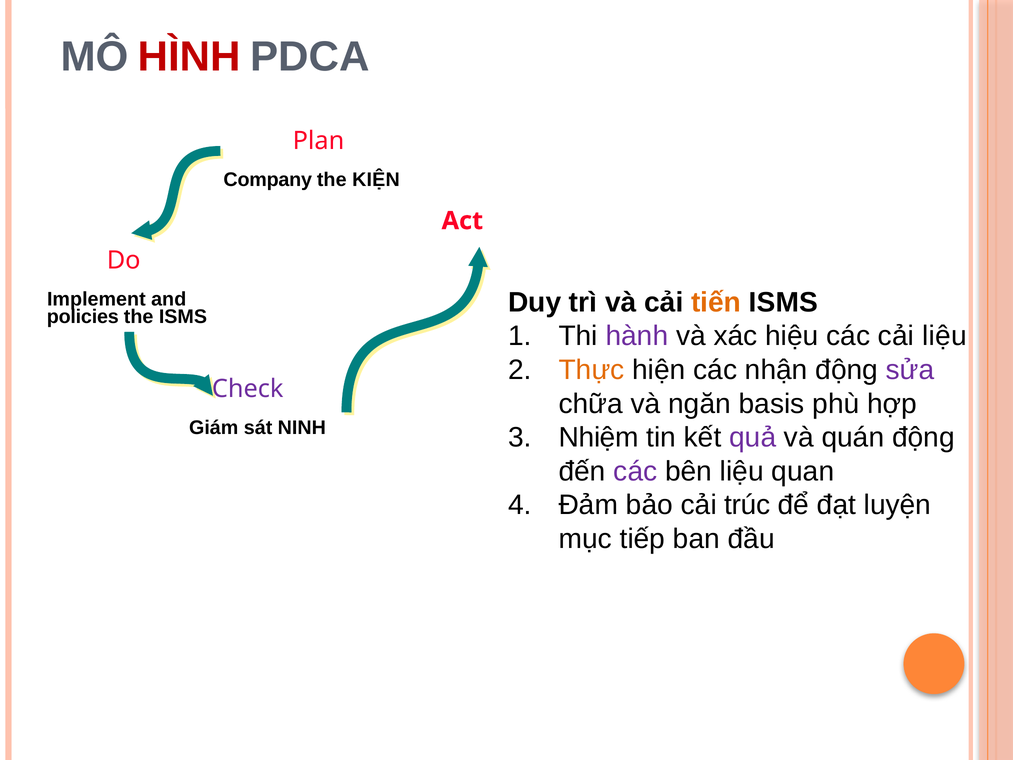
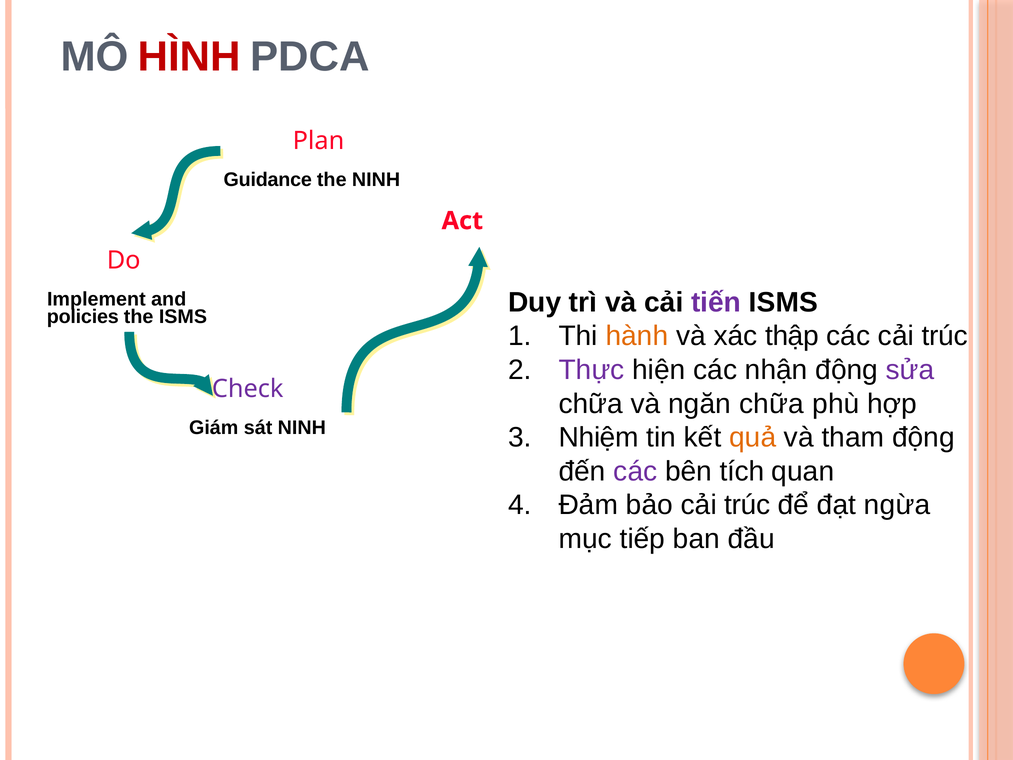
Company: Company -> Guidance
the KIỆN: KIỆN -> NINH
tiến colour: orange -> purple
hành colour: purple -> orange
hiệu: hiệu -> thập
các cải liệu: liệu -> trúc
Thực colour: orange -> purple
ngăn basis: basis -> chữa
quả colour: purple -> orange
quán: quán -> tham
bên liệu: liệu -> tích
luyện: luyện -> ngừa
